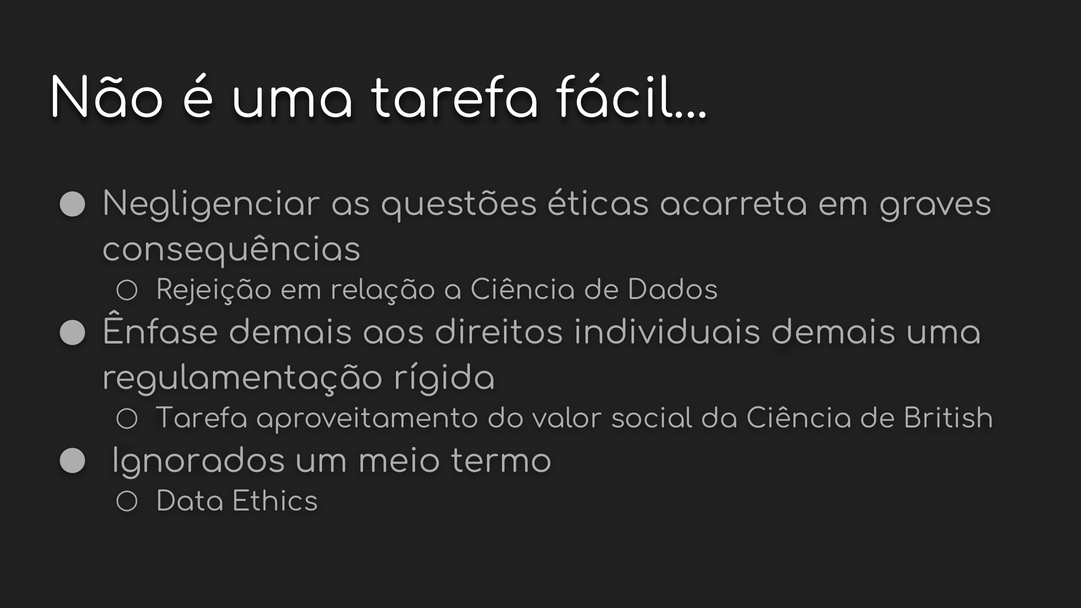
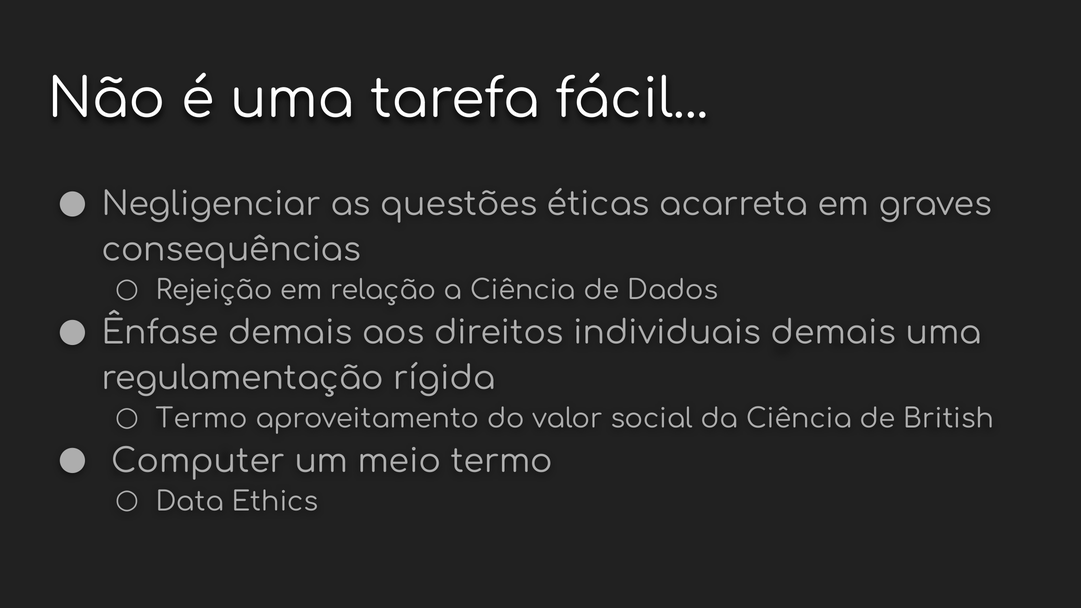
Tarefa at (202, 419): Tarefa -> Termo
Ignorados: Ignorados -> Computer
